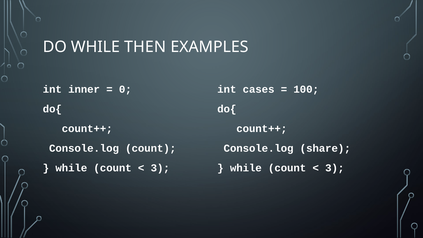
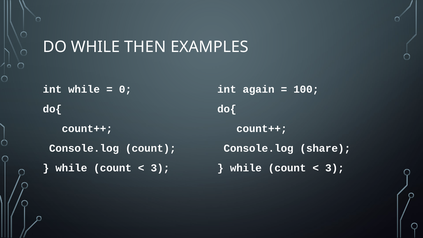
int inner: inner -> while
cases: cases -> again
